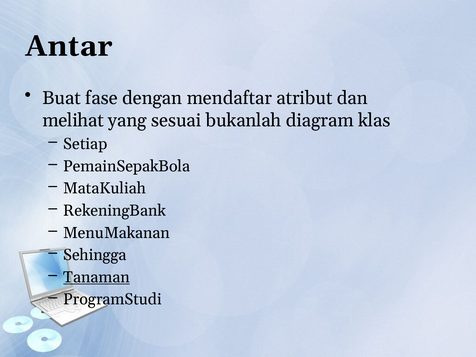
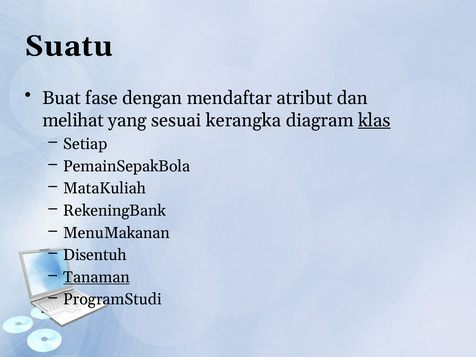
Antar: Antar -> Suatu
bukanlah: bukanlah -> kerangka
klas underline: none -> present
Sehingga: Sehingga -> Disentuh
